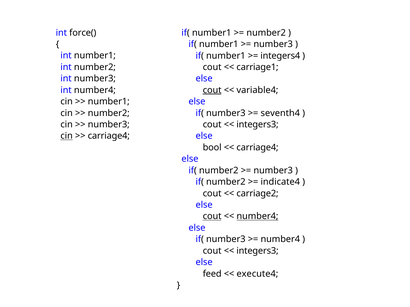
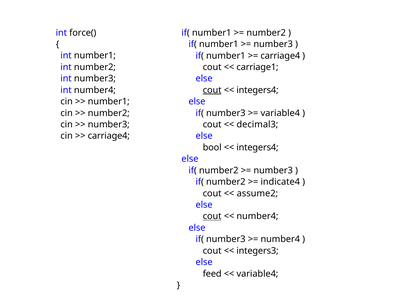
integers4 at (280, 56): integers4 -> carriage4
variable4 at (257, 90): variable4 -> integers4
seventh4 at (280, 113): seventh4 -> variable4
integers3 at (257, 125): integers3 -> decimal3
cin at (67, 136) underline: present -> none
carriage4 at (257, 148): carriage4 -> integers4
carriage2: carriage2 -> assume2
number4 at (257, 217) underline: present -> none
execute4 at (257, 274): execute4 -> variable4
